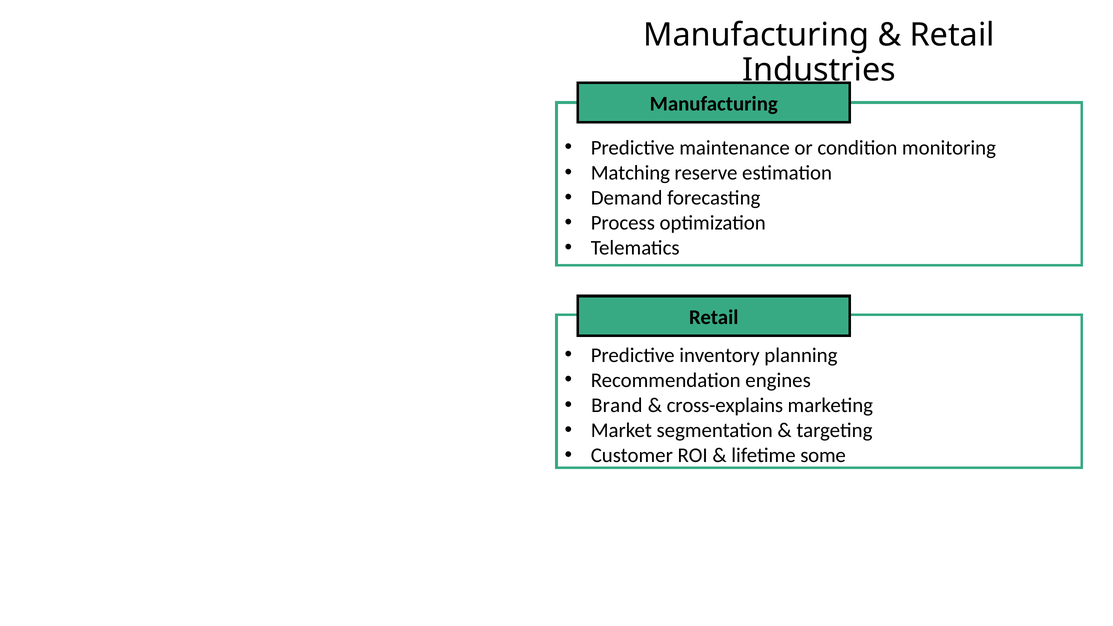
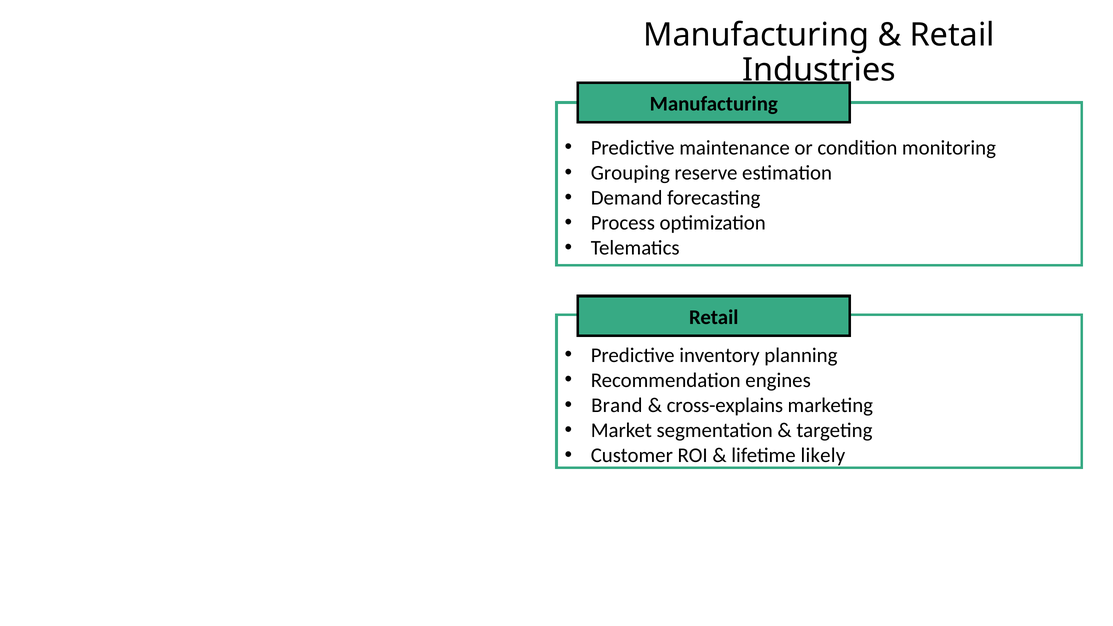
Matching: Matching -> Grouping
some: some -> likely
